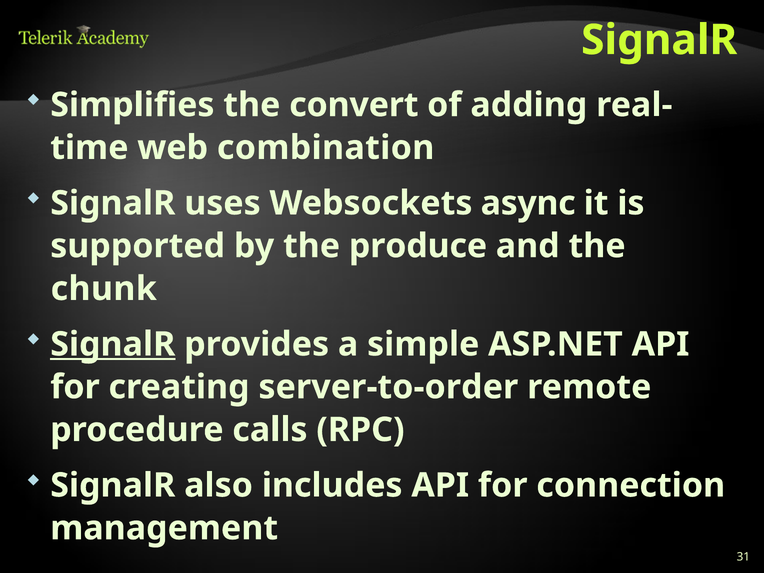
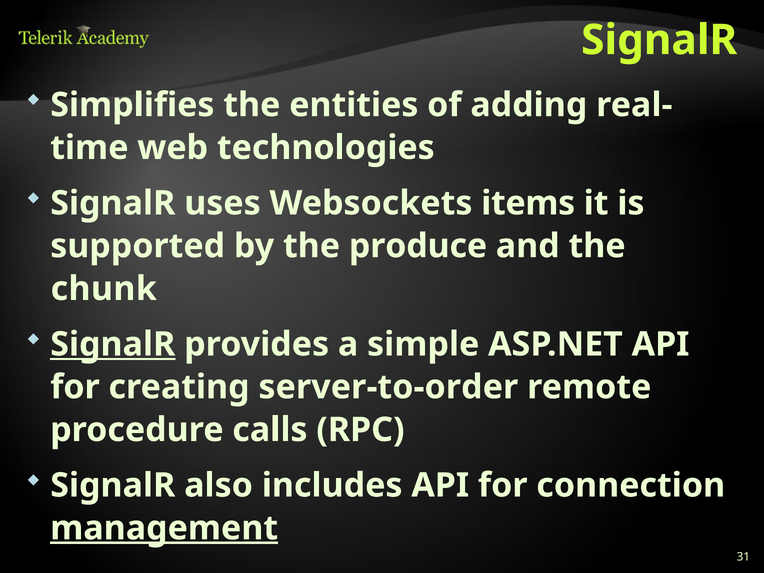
convert: convert -> entities
combination: combination -> technologies
async: async -> items
management underline: none -> present
